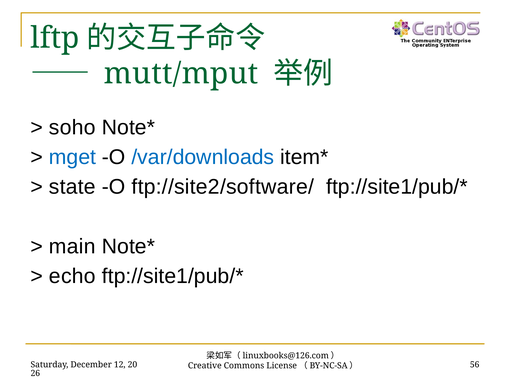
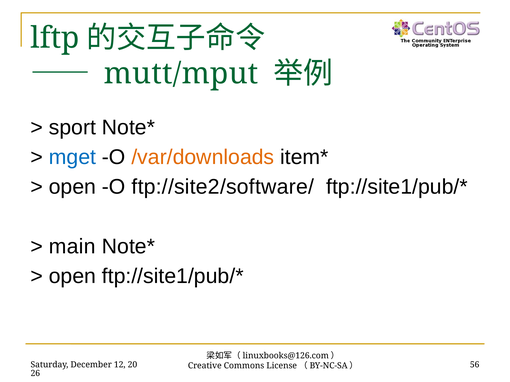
soho: soho -> sport
/var/downloads colour: blue -> orange
state at (72, 187): state -> open
echo at (72, 277): echo -> open
